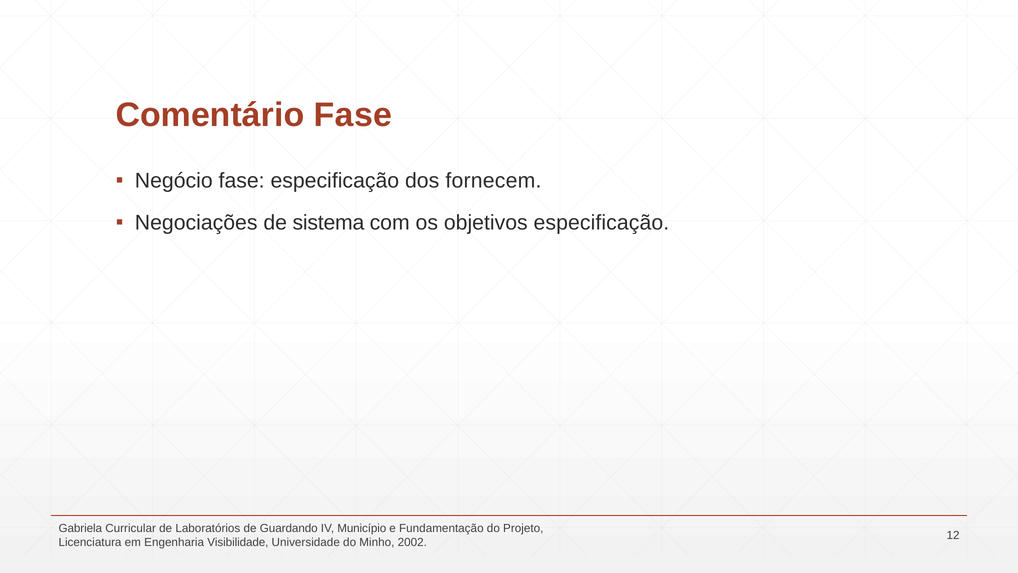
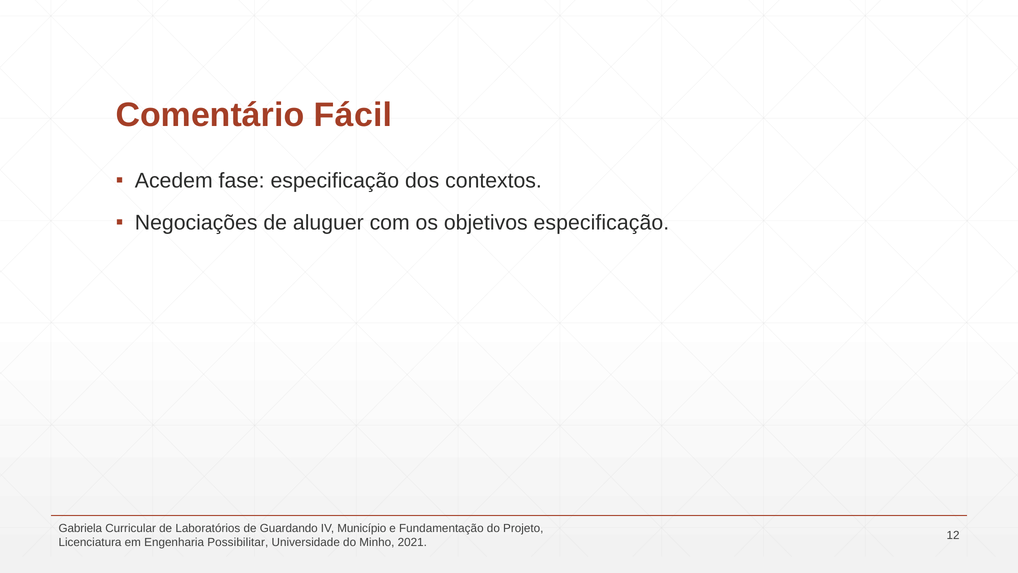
Comentário Fase: Fase -> Fácil
Negócio: Negócio -> Acedem
fornecem: fornecem -> contextos
sistema: sistema -> aluguer
Visibilidade: Visibilidade -> Possibilitar
2002: 2002 -> 2021
